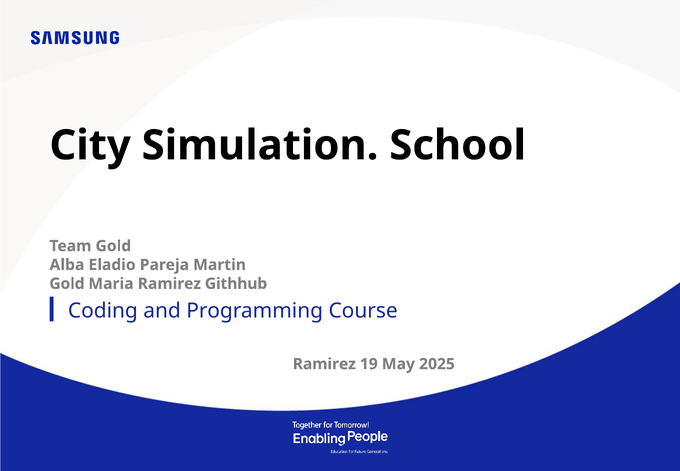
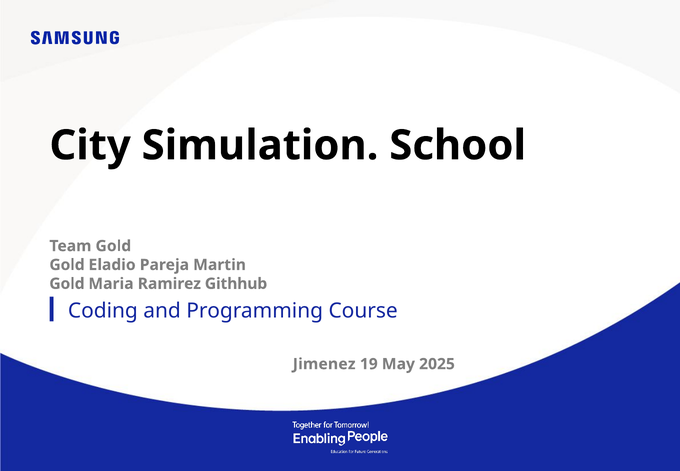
Alba at (67, 265): Alba -> Gold
Ramirez at (324, 364): Ramirez -> Jimenez
